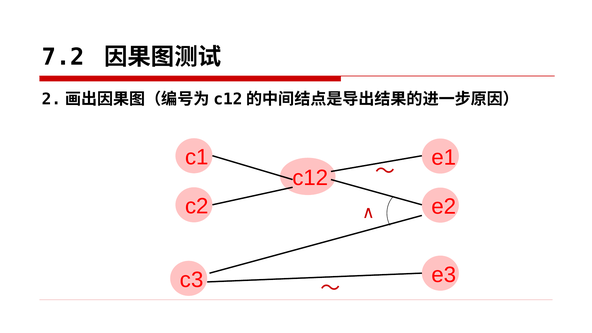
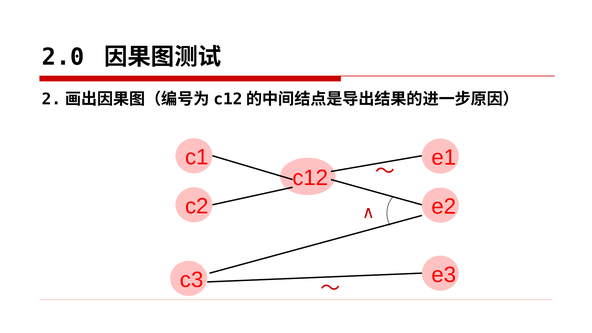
7.2: 7.2 -> 2.0
